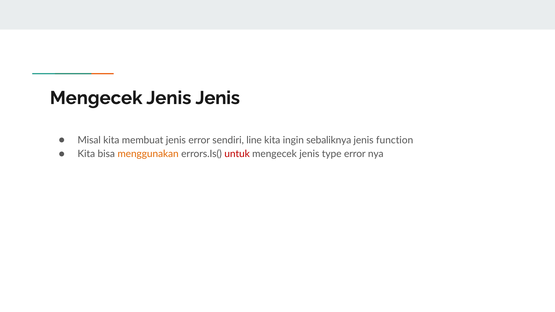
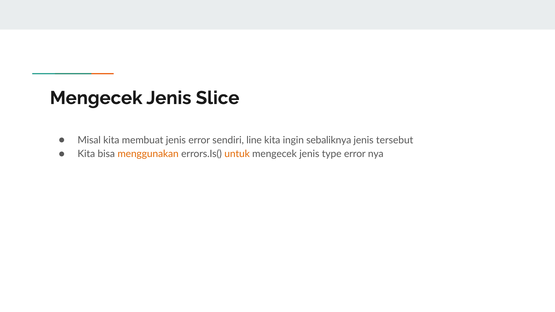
Jenis Jenis: Jenis -> Slice
function: function -> tersebut
untuk colour: red -> orange
